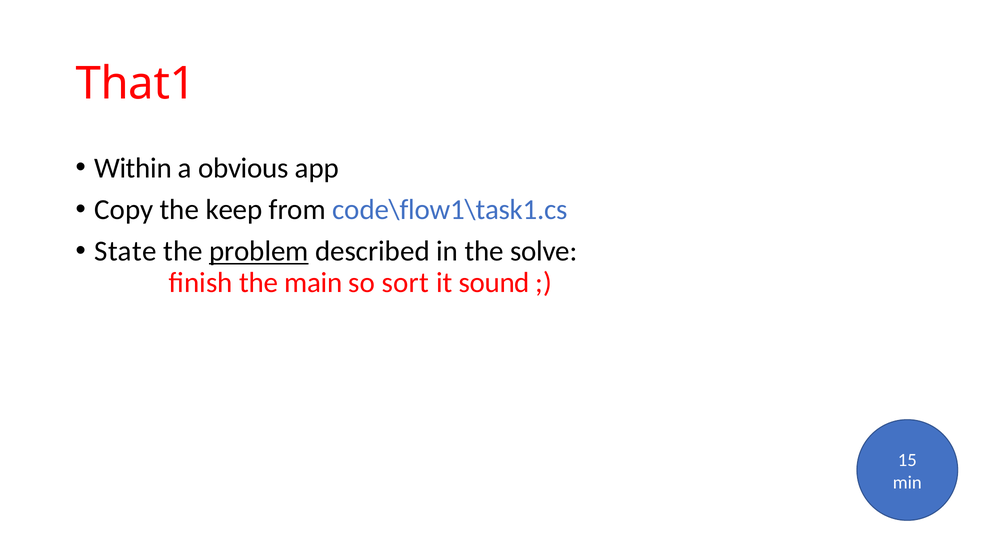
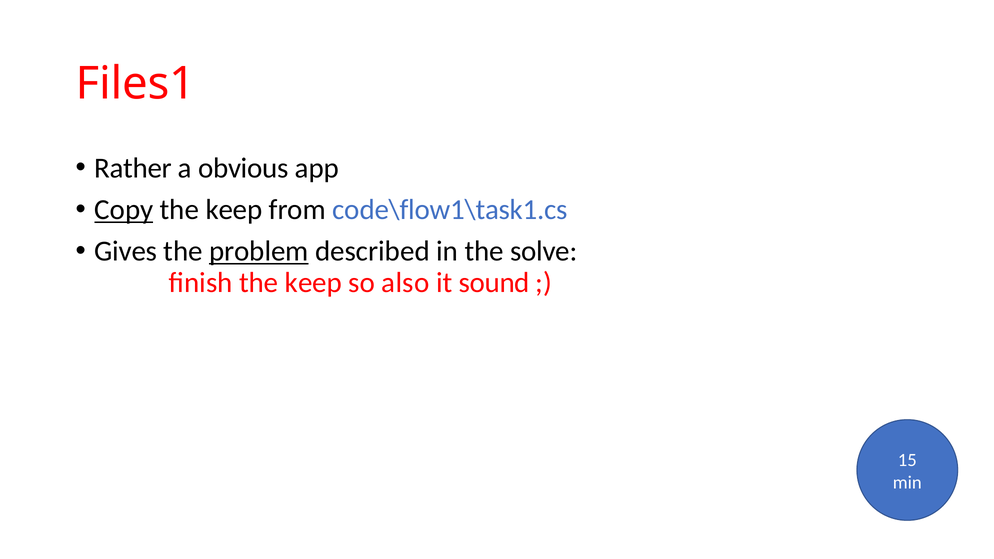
That1: That1 -> Files1
Within: Within -> Rather
Copy underline: none -> present
State: State -> Gives
finish the main: main -> keep
sort: sort -> also
